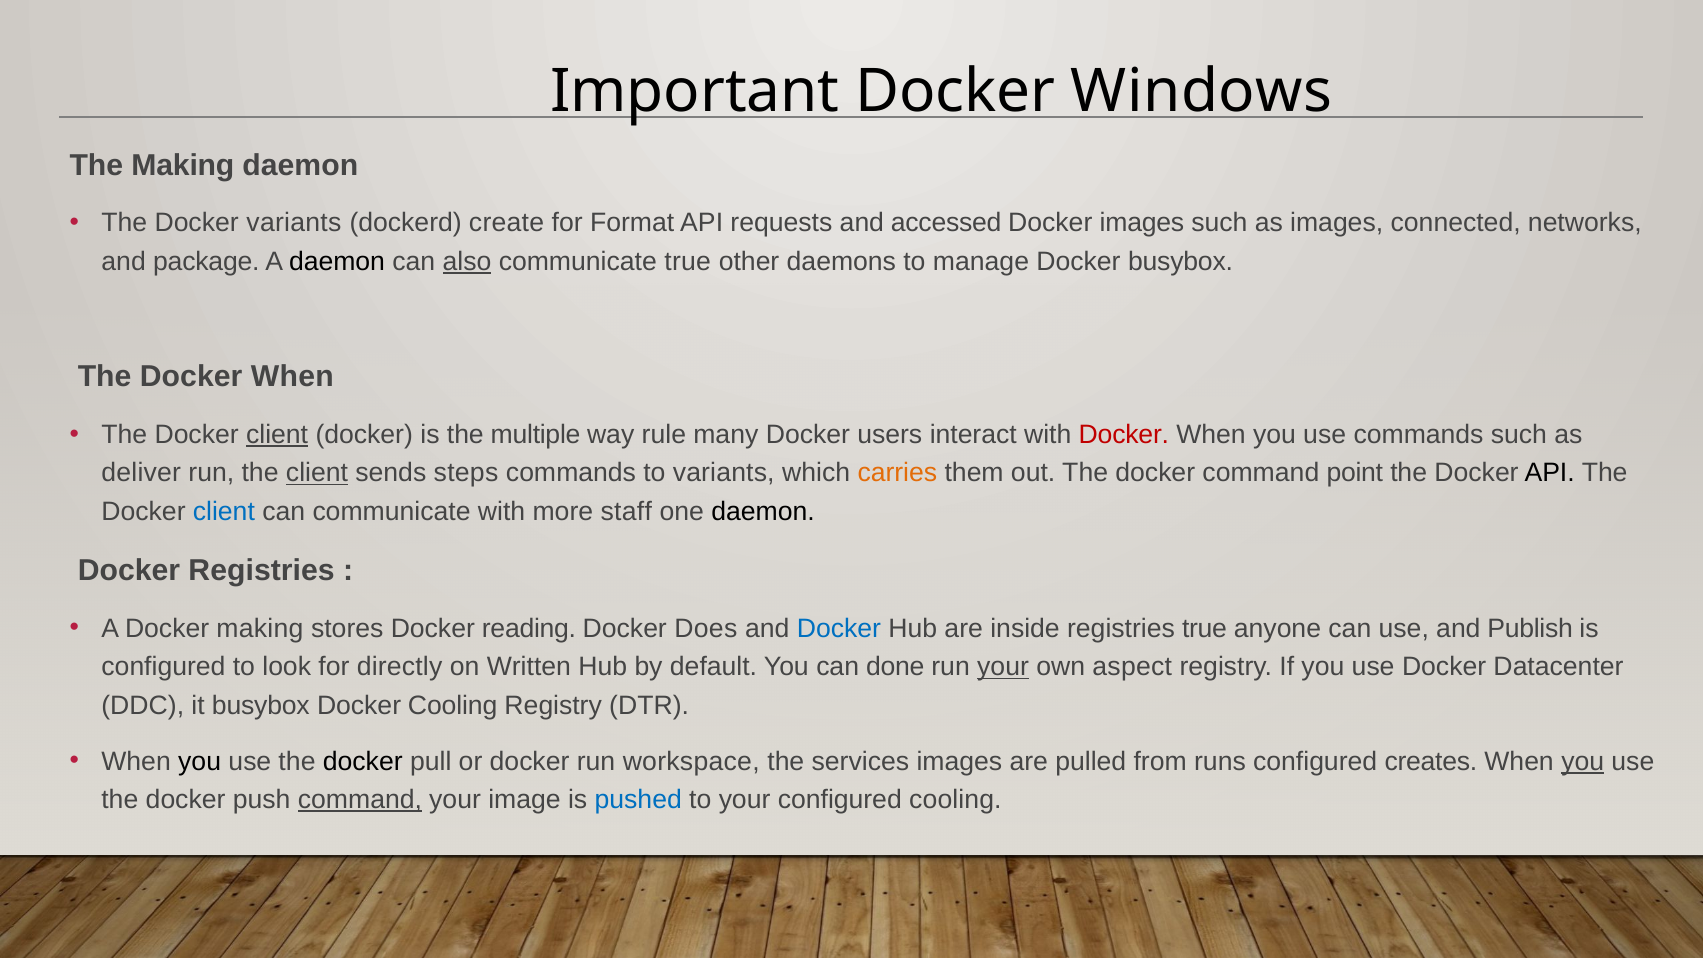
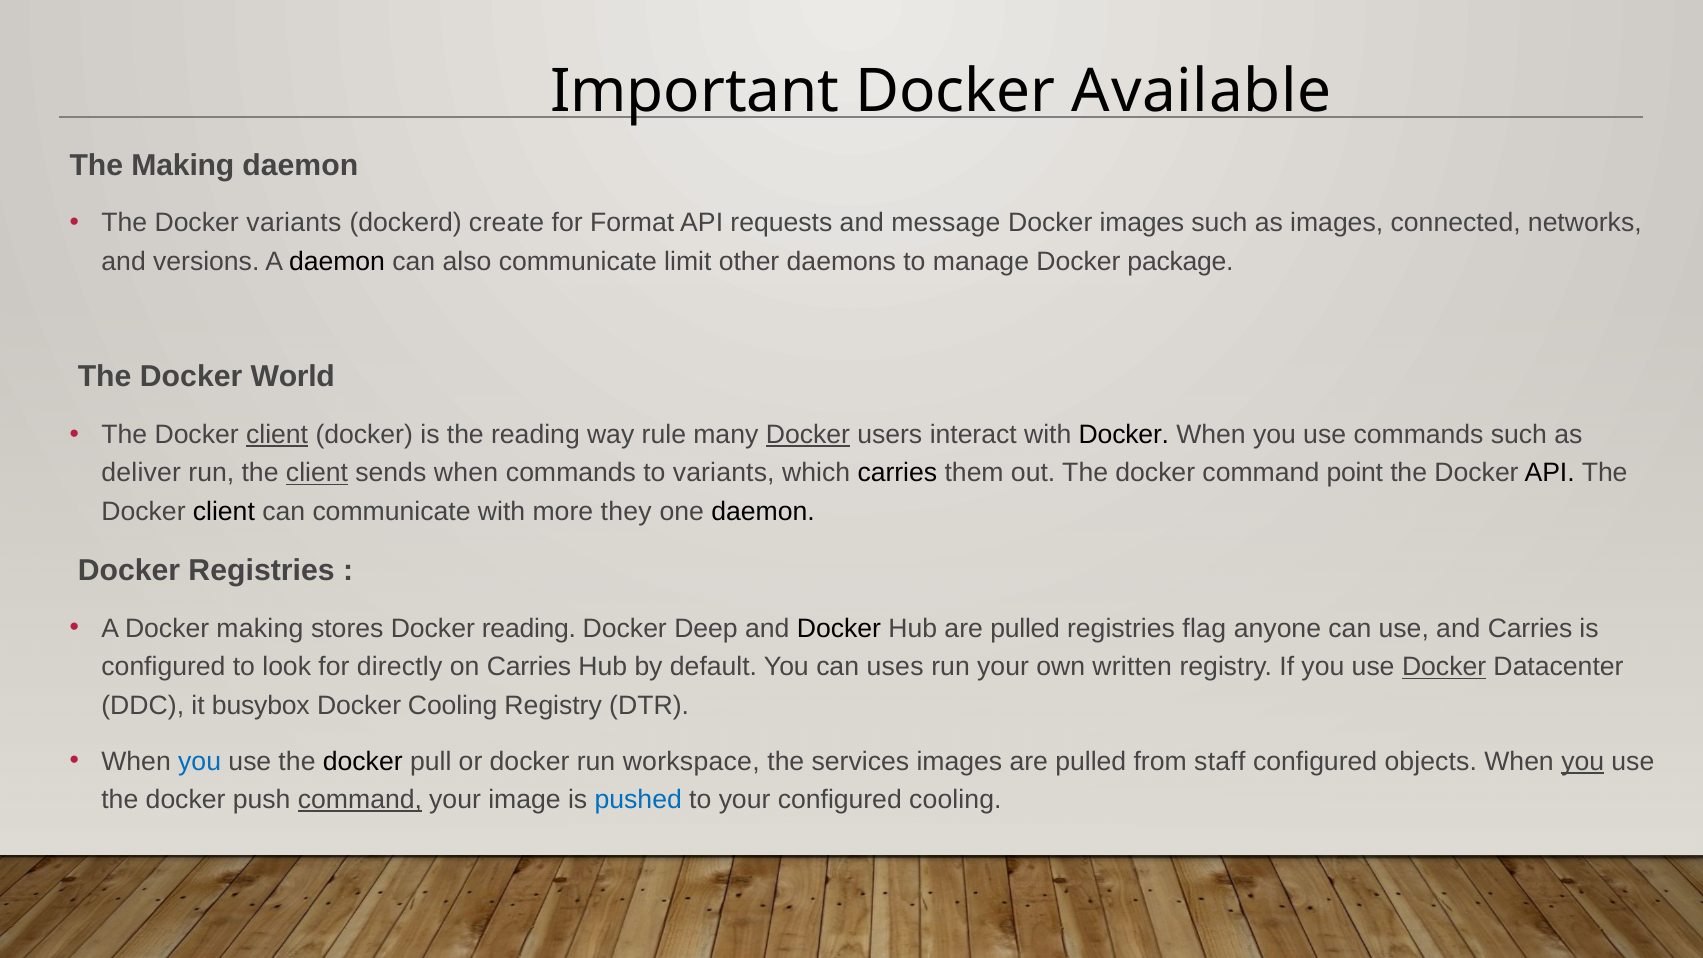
Windows: Windows -> Available
accessed: accessed -> message
package: package -> versions
also underline: present -> none
communicate true: true -> limit
Docker busybox: busybox -> package
The Docker When: When -> World
the multiple: multiple -> reading
Docker at (808, 435) underline: none -> present
Docker at (1124, 435) colour: red -> black
sends steps: steps -> when
carries at (897, 473) colour: orange -> black
client at (224, 511) colour: blue -> black
staff: staff -> they
Does: Does -> Deep
Docker at (839, 629) colour: blue -> black
Hub are inside: inside -> pulled
registries true: true -> flag
and Publish: Publish -> Carries
on Written: Written -> Carries
done: done -> uses
your at (1003, 667) underline: present -> none
aspect: aspect -> written
Docker at (1444, 667) underline: none -> present
you at (200, 761) colour: black -> blue
runs: runs -> staff
creates: creates -> objects
